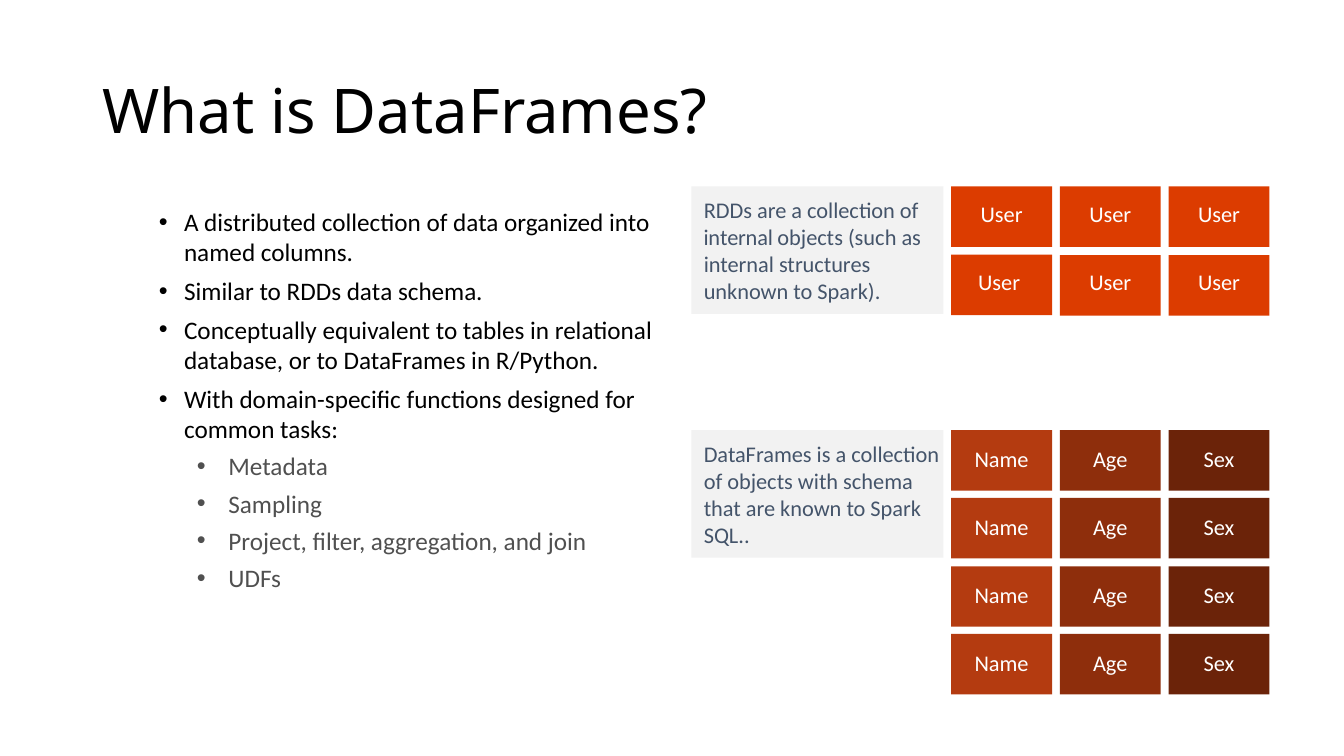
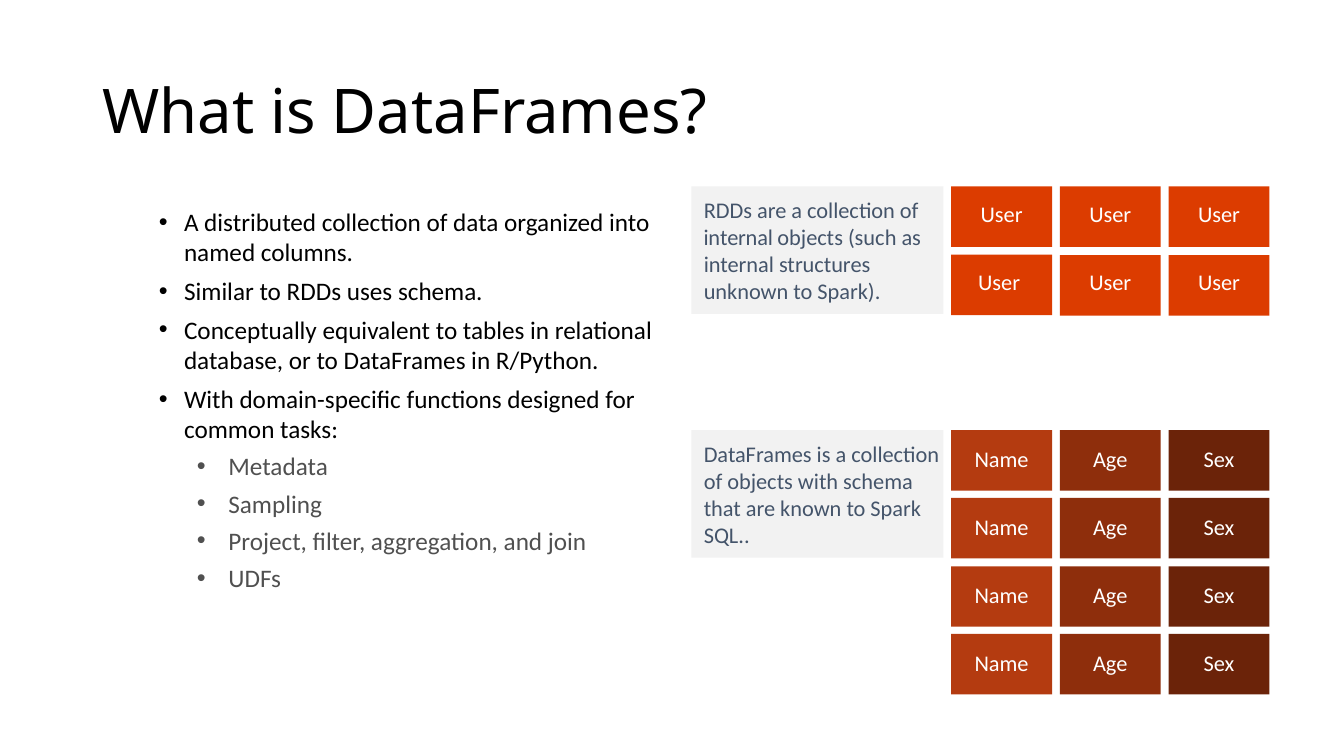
RDDs data: data -> uses
